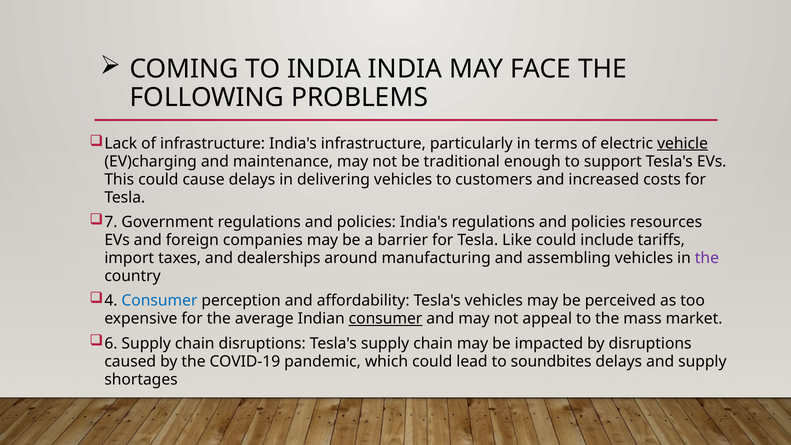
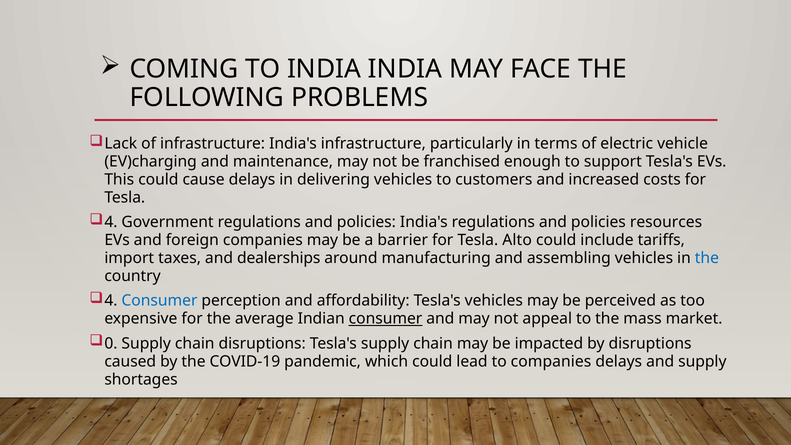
vehicle underline: present -> none
traditional: traditional -> franchised
7 at (111, 222): 7 -> 4
Like: Like -> Alto
the at (707, 258) colour: purple -> blue
6: 6 -> 0
to soundbites: soundbites -> companies
